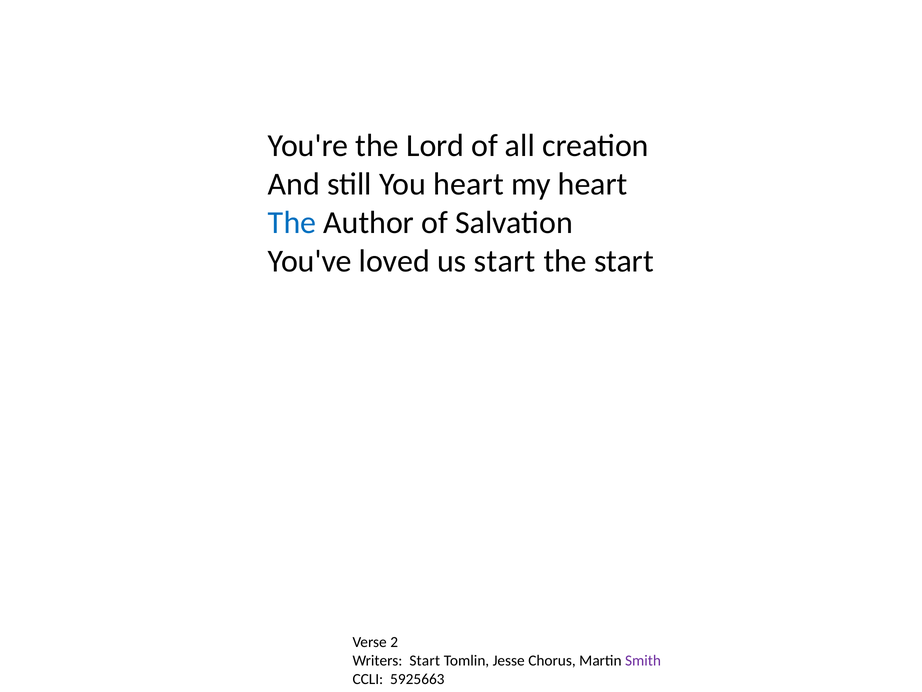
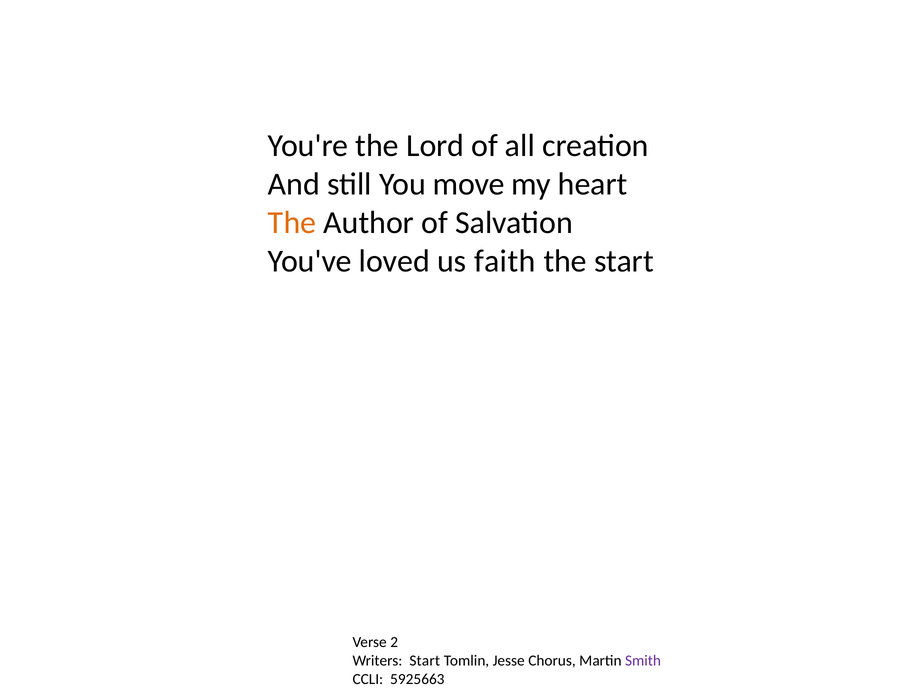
You heart: heart -> move
The at (292, 223) colour: blue -> orange
us start: start -> faith
